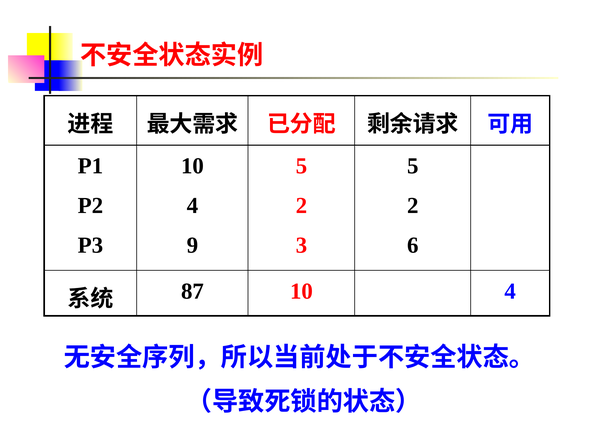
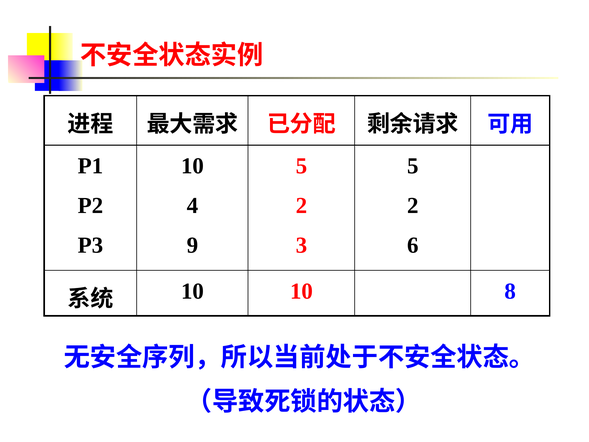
87 at (192, 291): 87 -> 10
4 at (510, 291): 4 -> 8
